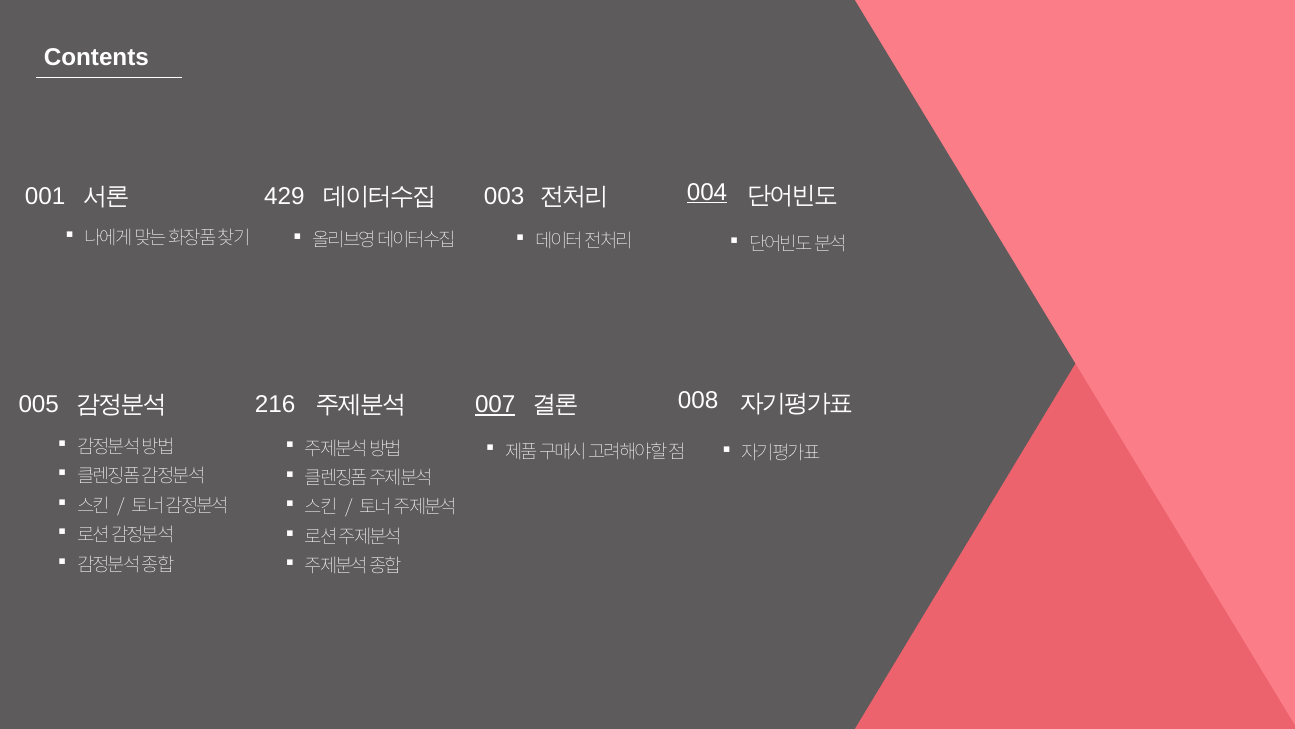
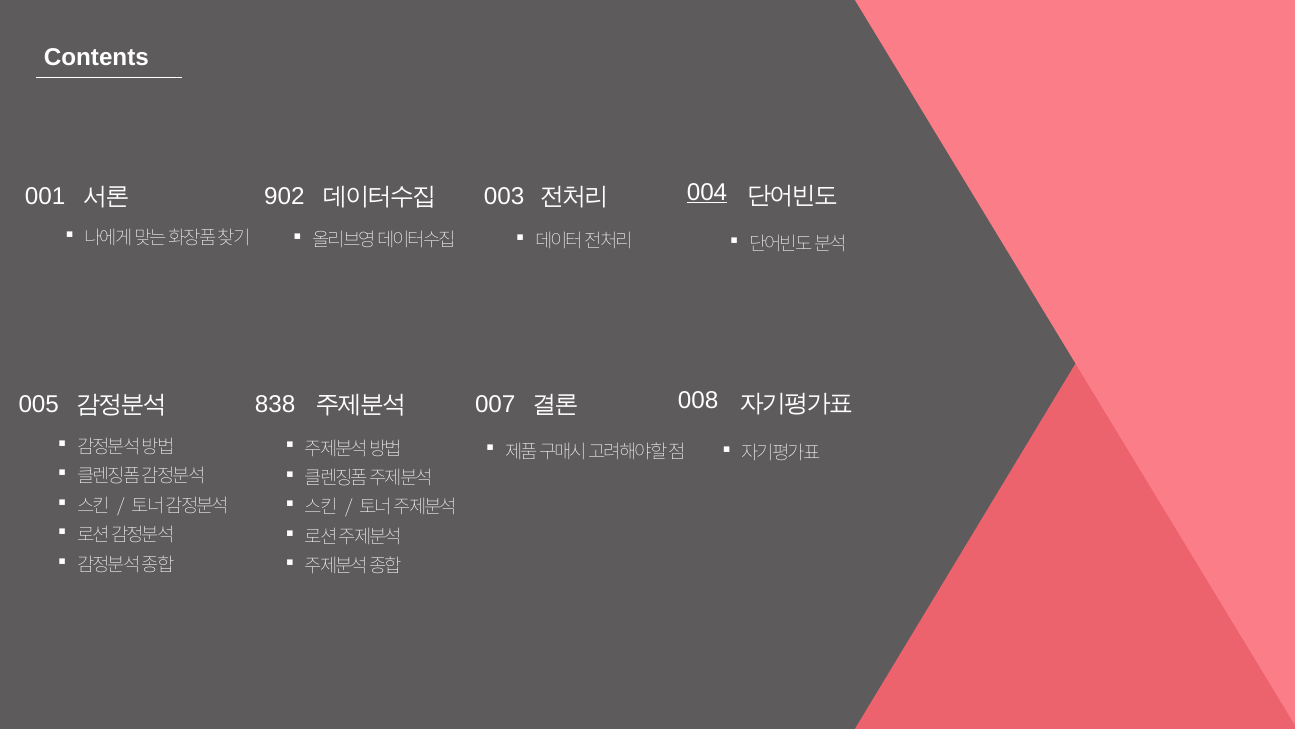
429: 429 -> 902
216: 216 -> 838
007 underline: present -> none
